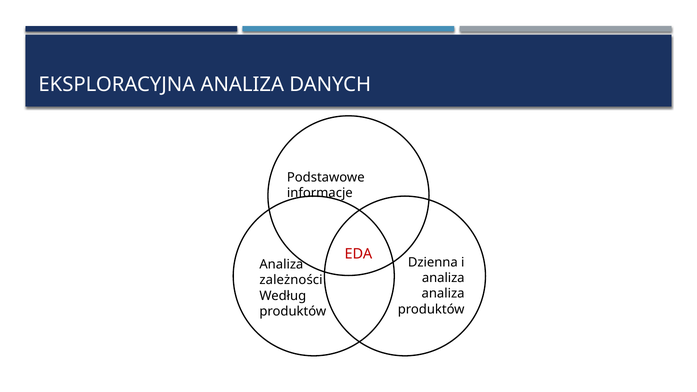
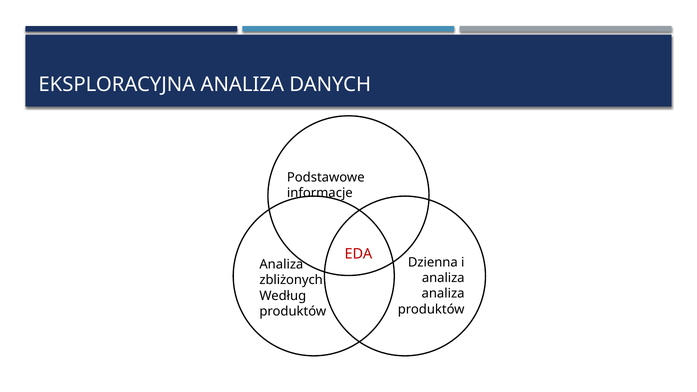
zależności: zależności -> zbliżonych
